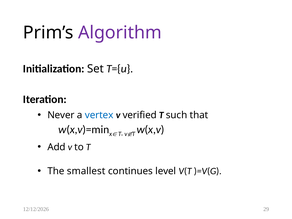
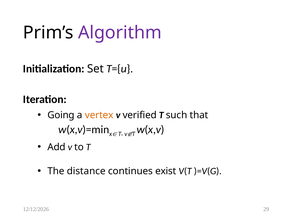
Never: Never -> Going
vertex colour: blue -> orange
smallest: smallest -> distance
level: level -> exist
